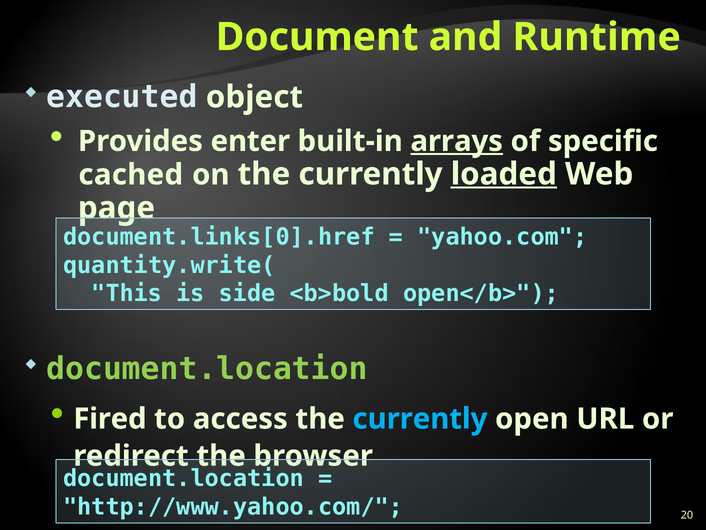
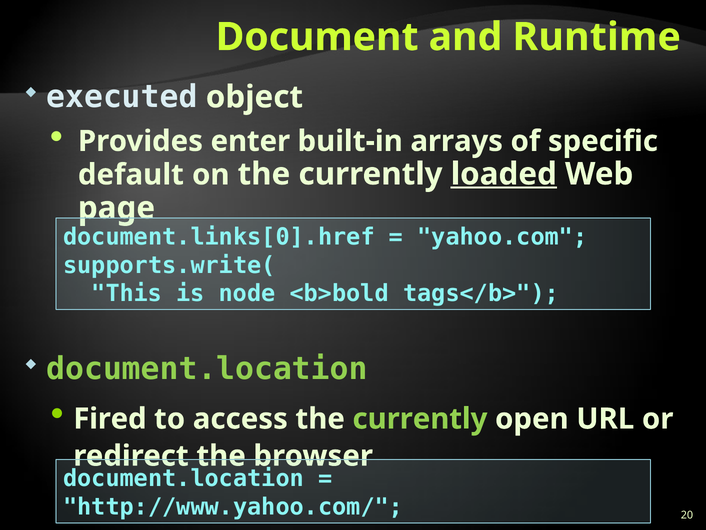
arrays underline: present -> none
cached: cached -> default
quantity.write(: quantity.write( -> supports.write(
side: side -> node
open</b>: open</b> -> tags</b>
currently at (420, 419) colour: light blue -> light green
